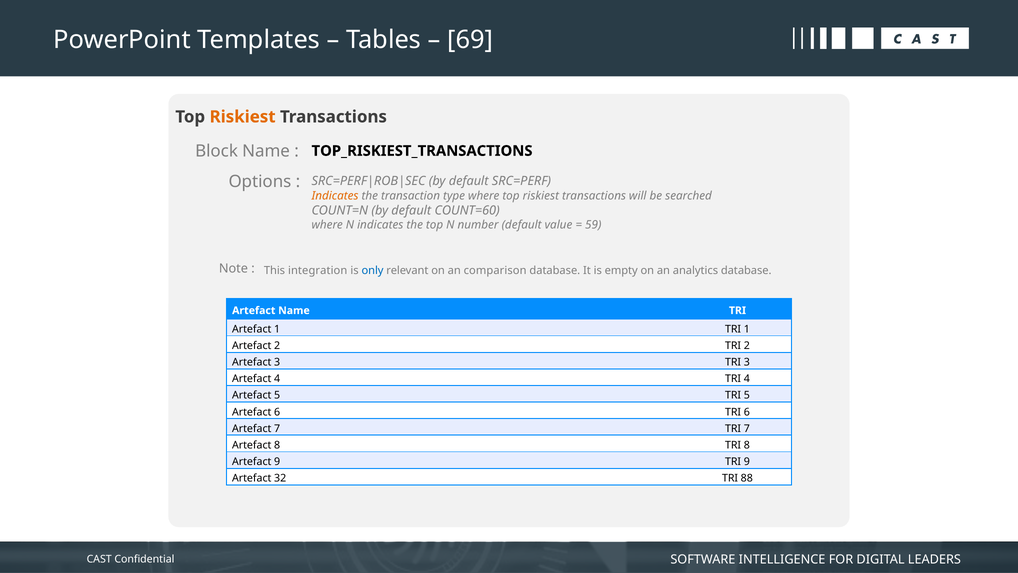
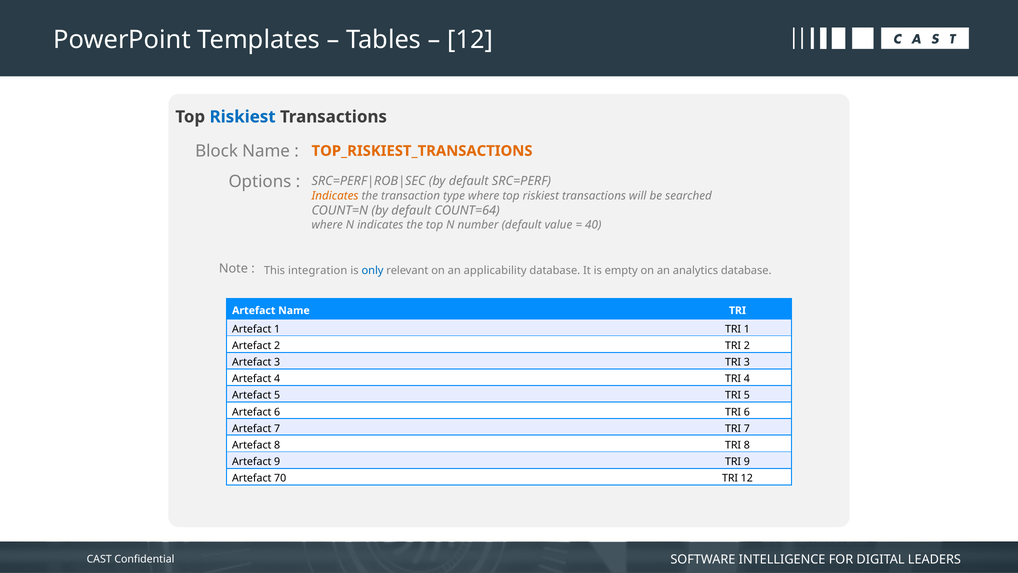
69 at (470, 40): 69 -> 12
Riskiest at (243, 117) colour: orange -> blue
TOP_RISKIEST_TRANSACTIONS colour: black -> orange
COUNT=60: COUNT=60 -> COUNT=64
59: 59 -> 40
comparison: comparison -> applicability
32: 32 -> 70
TRI 88: 88 -> 12
